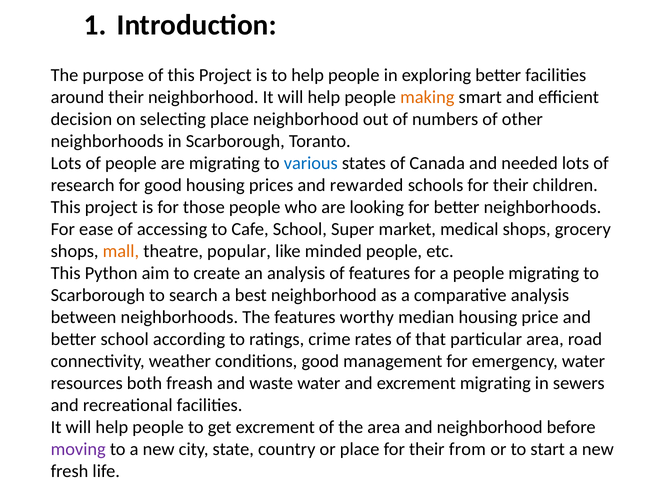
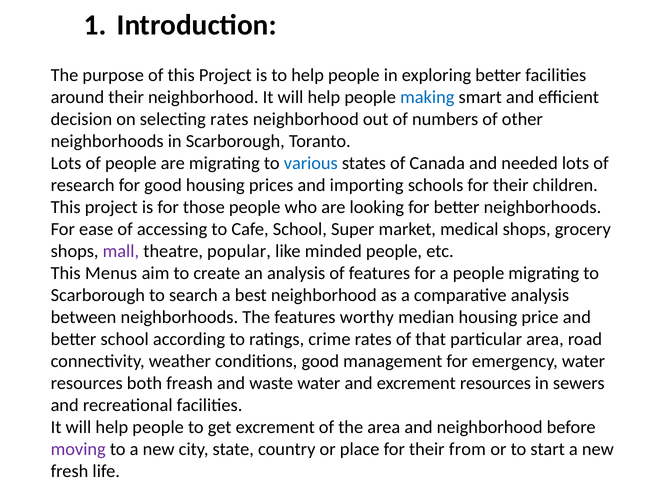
making colour: orange -> blue
selecting place: place -> rates
rewarded: rewarded -> importing
mall colour: orange -> purple
Python: Python -> Menus
excrement migrating: migrating -> resources
